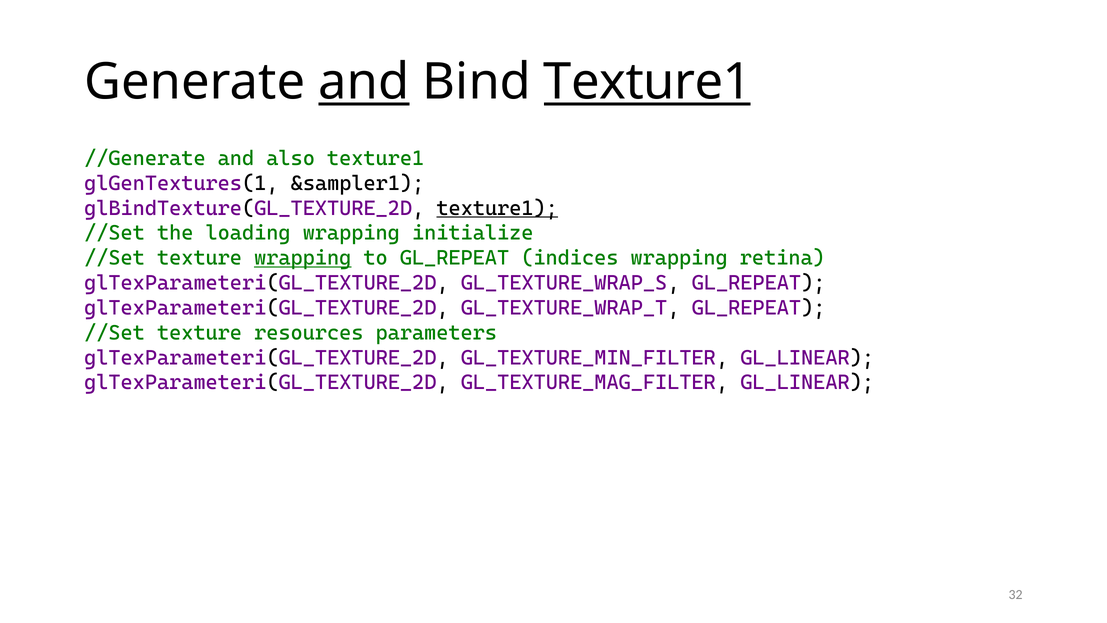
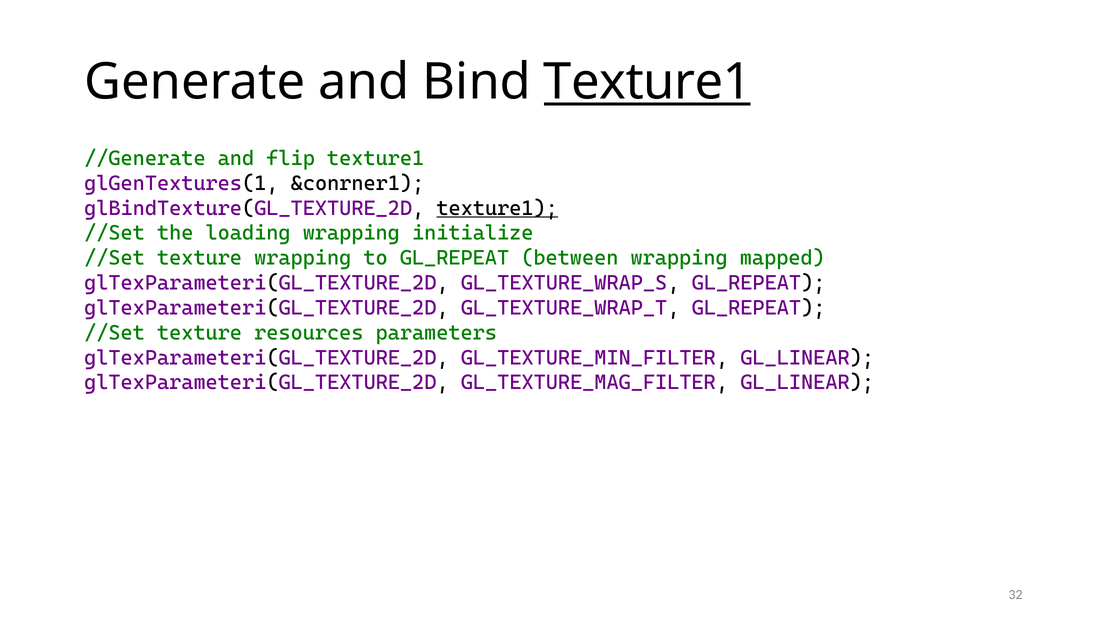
and at (364, 82) underline: present -> none
also: also -> flip
&sampler1: &sampler1 -> &conrner1
wrapping at (303, 258) underline: present -> none
indices: indices -> between
retina: retina -> mapped
